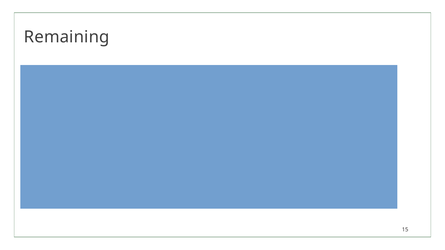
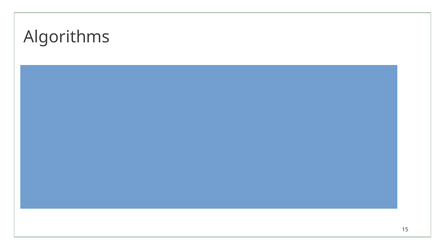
Remaining: Remaining -> Algorithms
